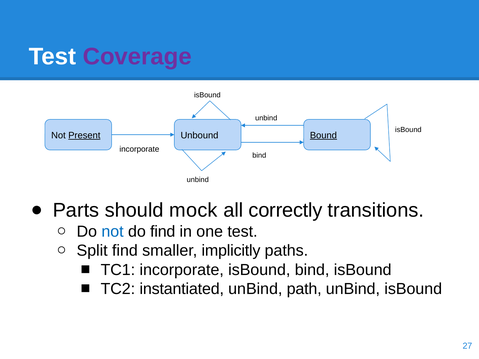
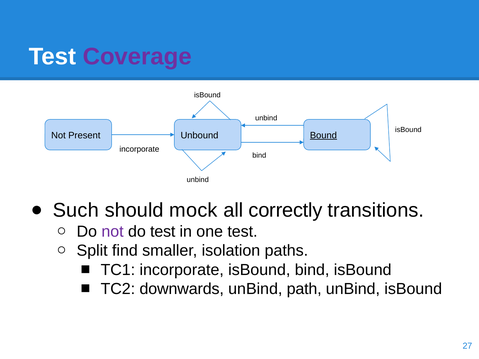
Present underline: present -> none
Parts: Parts -> Such
not at (113, 232) colour: blue -> purple
do find: find -> test
implicitly: implicitly -> isolation
instantiated: instantiated -> downwards
